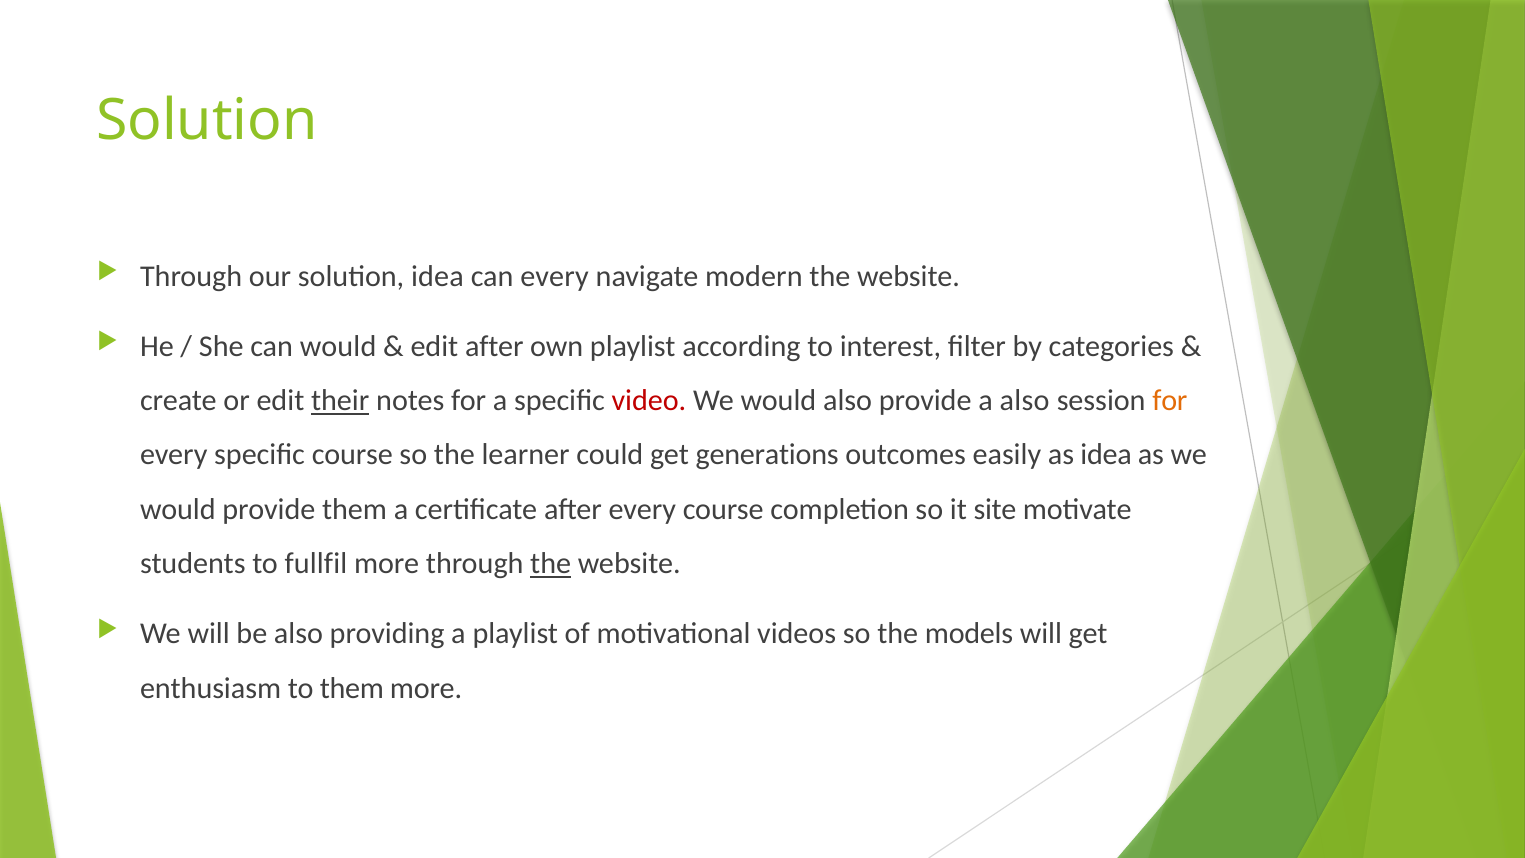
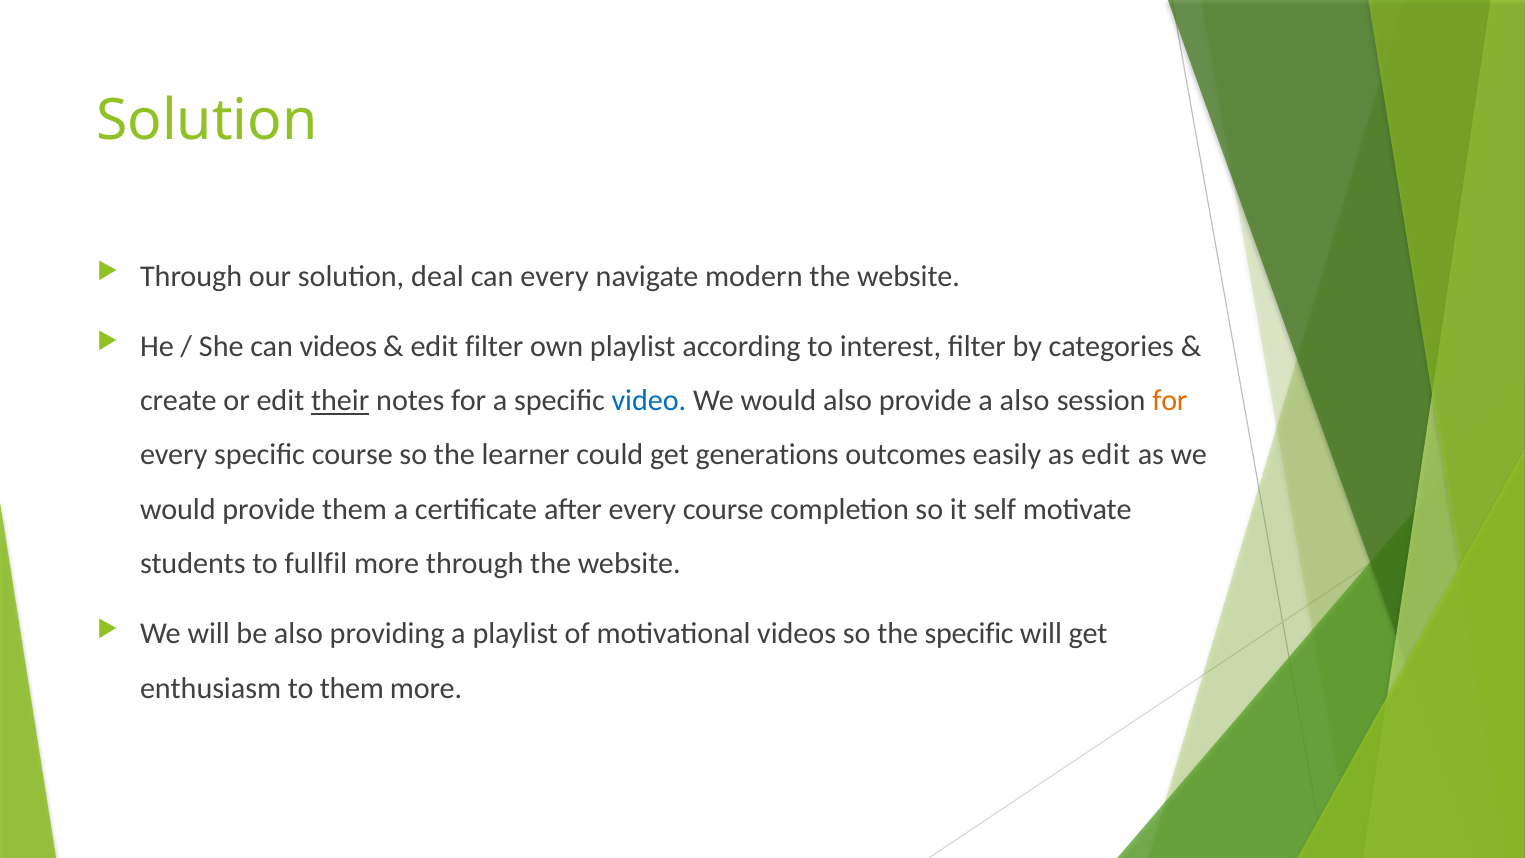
solution idea: idea -> deal
can would: would -> videos
edit after: after -> filter
video colour: red -> blue
as idea: idea -> edit
site: site -> self
the at (551, 564) underline: present -> none
the models: models -> specific
